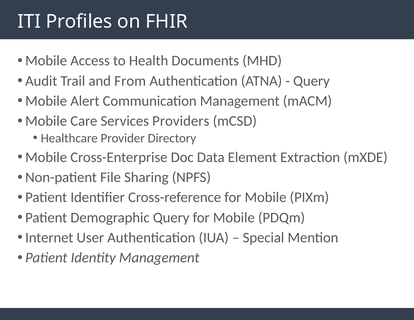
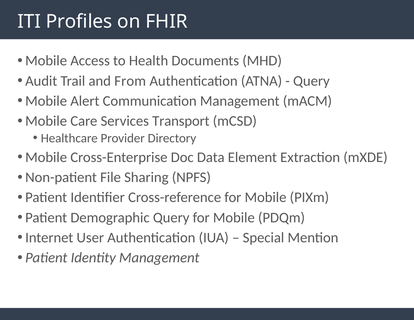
Providers: Providers -> Transport
